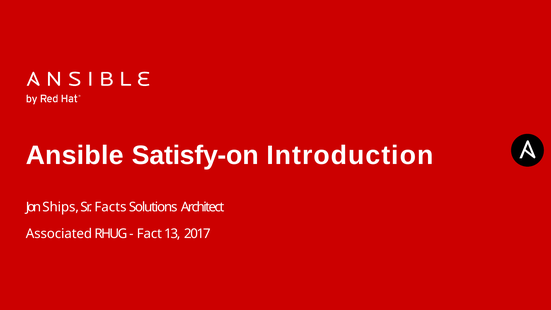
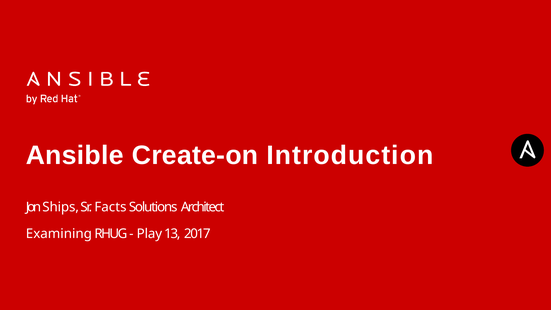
Satisfy-on: Satisfy-on -> Create-on
Associated: Associated -> Examining
Fact: Fact -> Play
